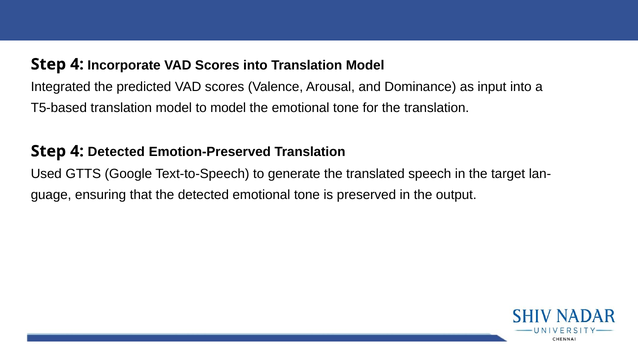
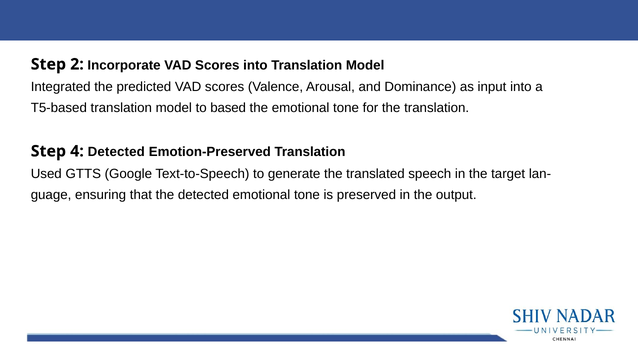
4 at (77, 64): 4 -> 2
to model: model -> based
